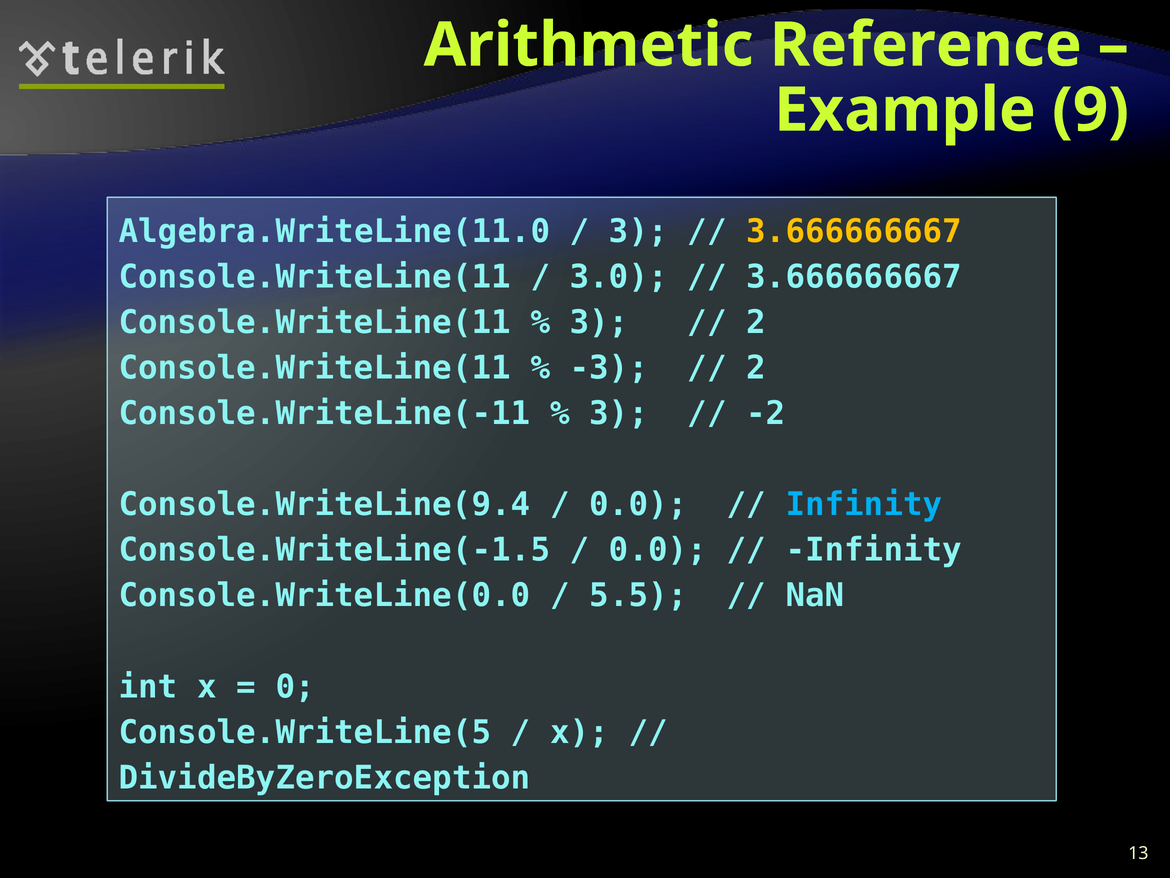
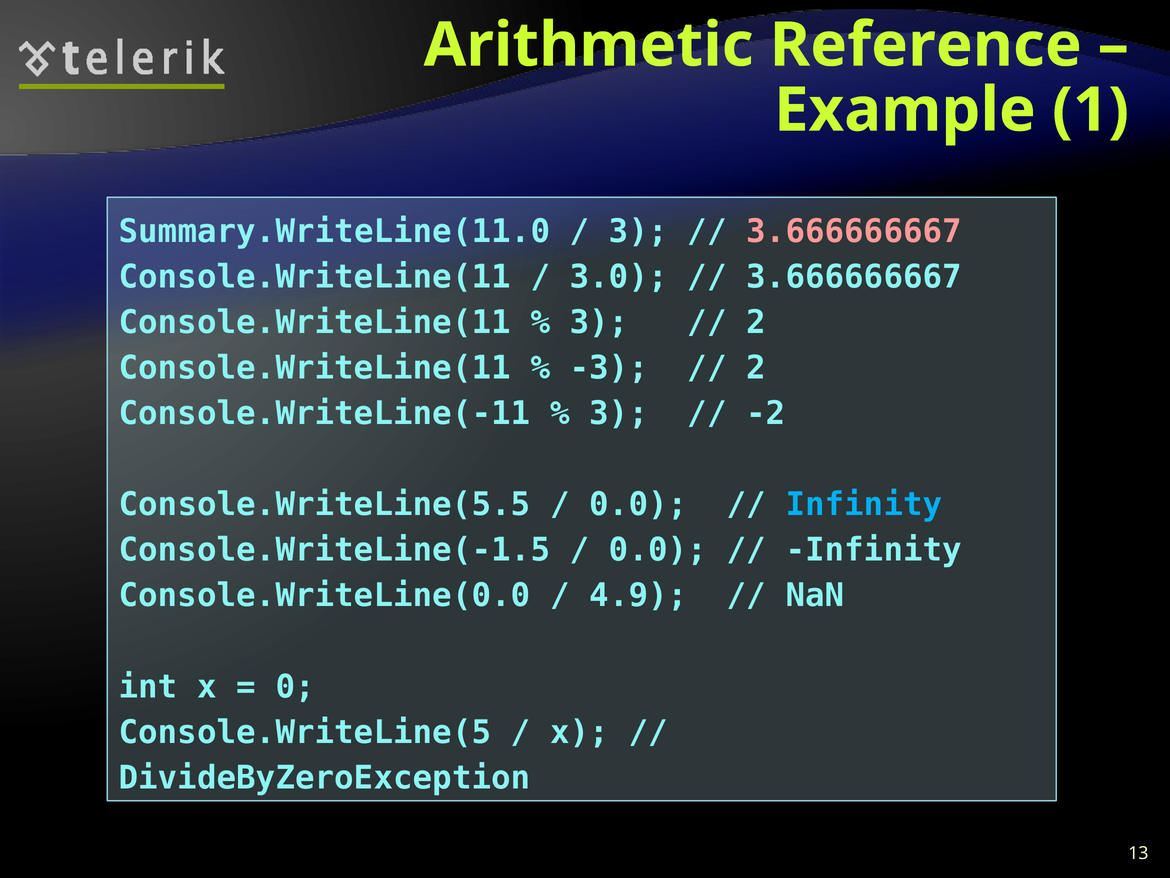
9: 9 -> 1
Algebra.WriteLine(11.0: Algebra.WriteLine(11.0 -> Summary.WriteLine(11.0
3.666666667 at (854, 231) colour: yellow -> pink
Console.WriteLine(9.4: Console.WriteLine(9.4 -> Console.WriteLine(5.5
5.5: 5.5 -> 4.9
